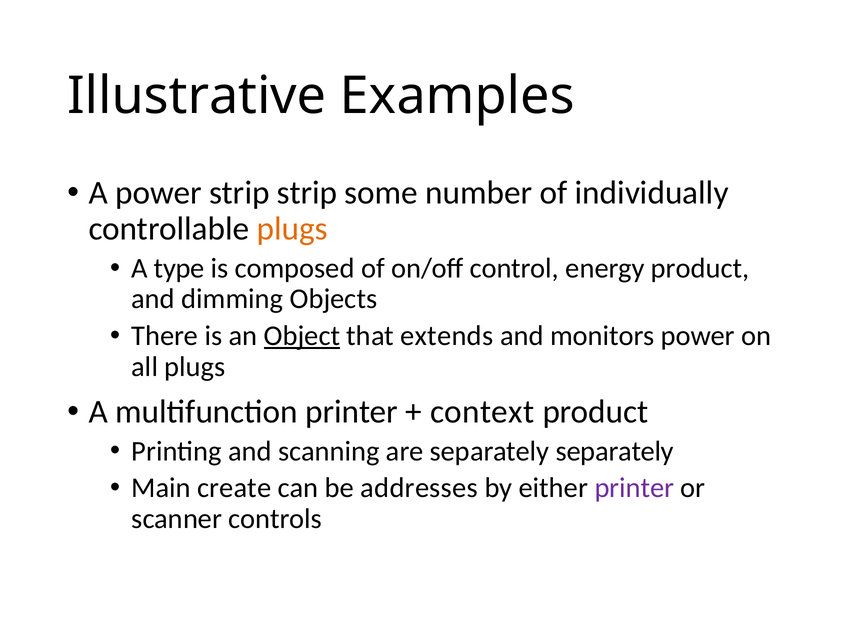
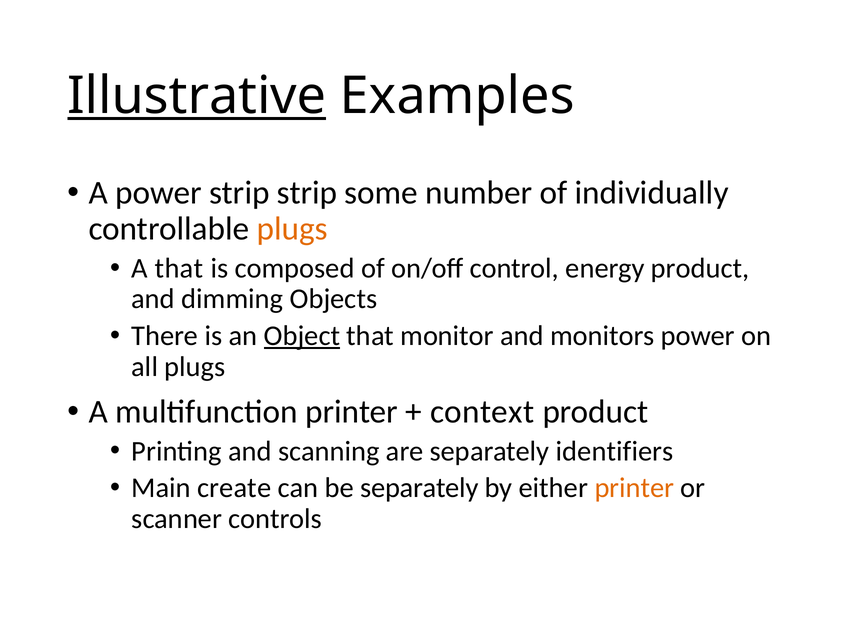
Illustrative underline: none -> present
A type: type -> that
extends: extends -> monitor
separately separately: separately -> identifiers
be addresses: addresses -> separately
printer at (634, 487) colour: purple -> orange
